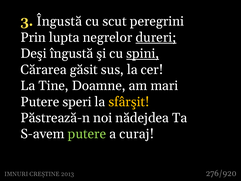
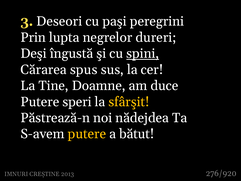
3 Îngustă: Îngustă -> Deseori
scut: scut -> paşi
dureri underline: present -> none
găsit: găsit -> spus
mari: mari -> duce
putere at (87, 134) colour: light green -> yellow
curaj: curaj -> bătut
